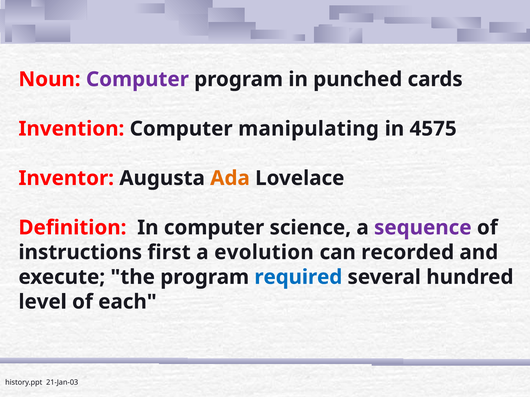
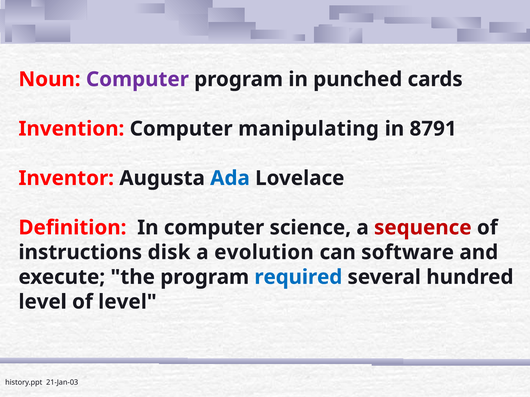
4575: 4575 -> 8791
Ada colour: orange -> blue
sequence colour: purple -> red
first: first -> disk
recorded: recorded -> software
of each: each -> level
